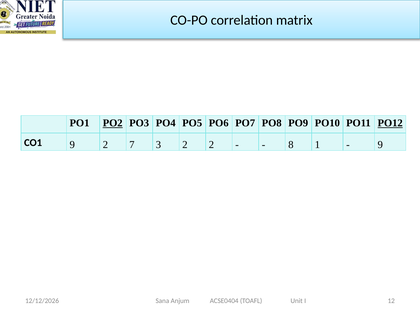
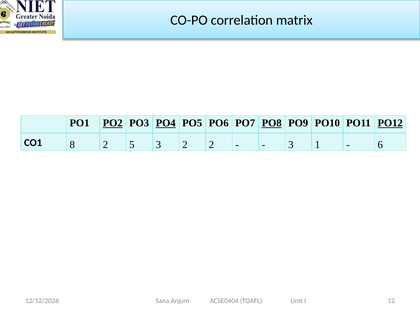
PO4 underline: none -> present
PO8 underline: none -> present
CO1 9: 9 -> 8
7: 7 -> 5
8 at (291, 145): 8 -> 3
9 at (380, 145): 9 -> 6
